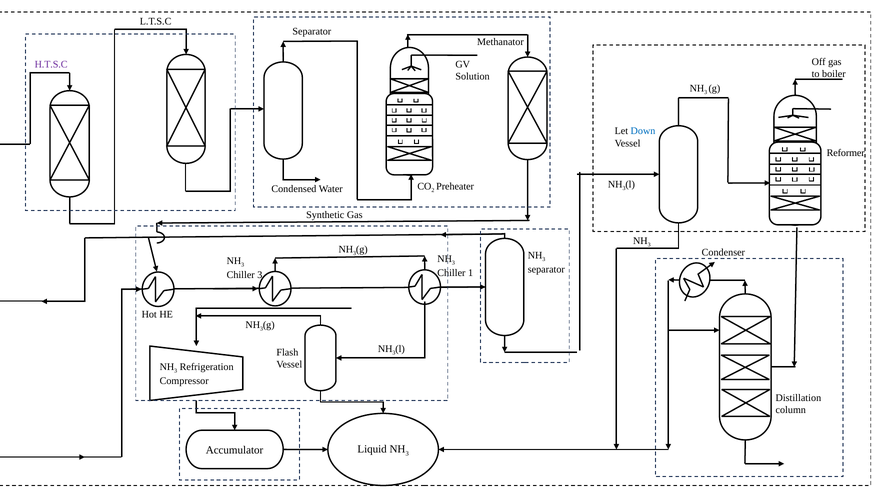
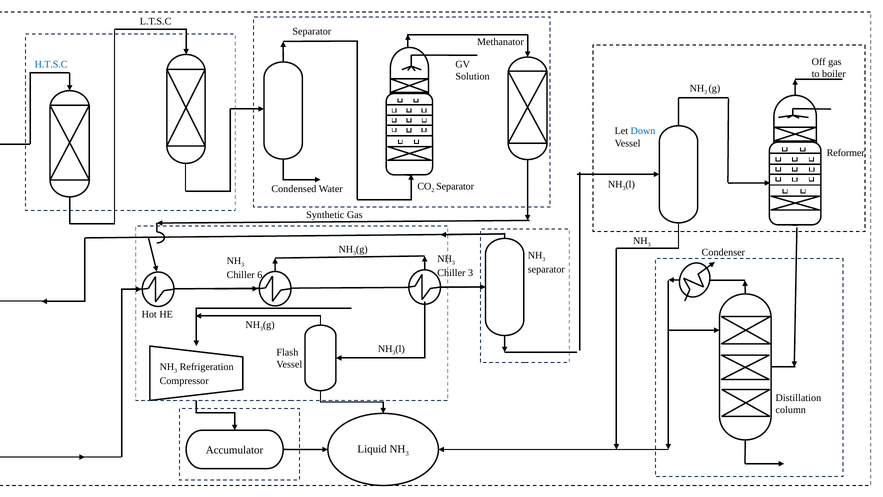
H.T.S.C colour: purple -> blue
2 Preheater: Preheater -> Separator
Chiller 1: 1 -> 3
Chiller 3: 3 -> 6
